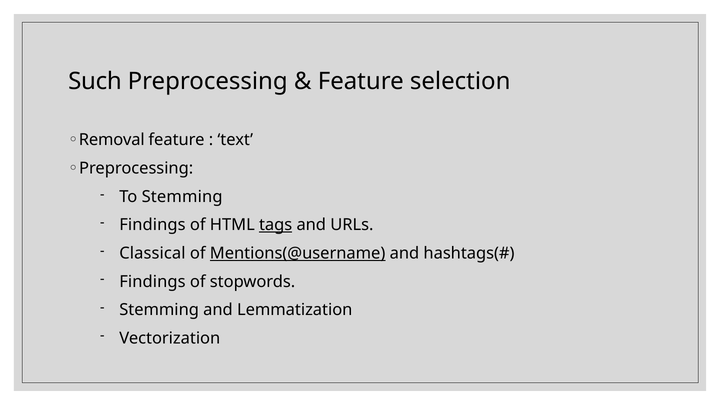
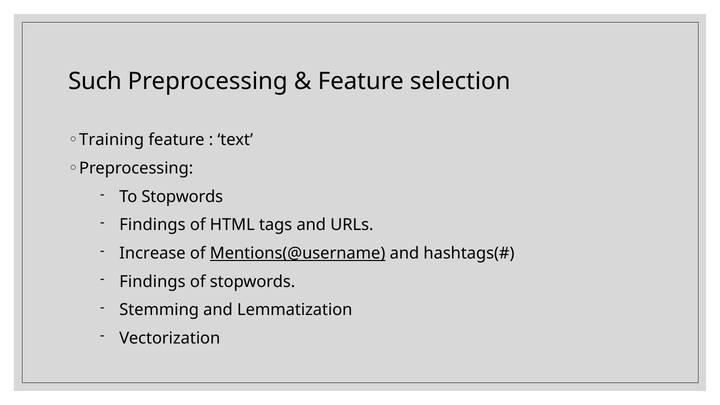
Removal: Removal -> Training
To Stemming: Stemming -> Stopwords
tags underline: present -> none
Classical: Classical -> Increase
